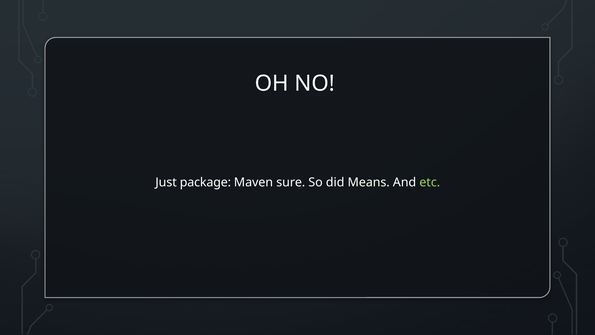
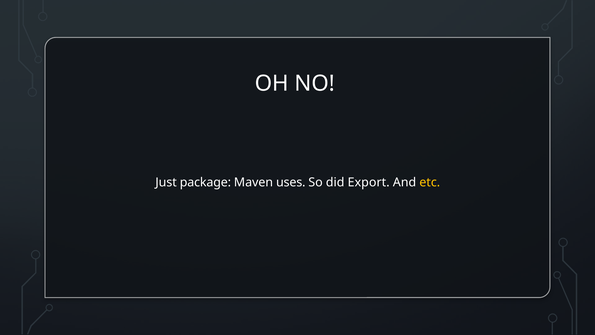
sure: sure -> uses
Means: Means -> Export
etc colour: light green -> yellow
